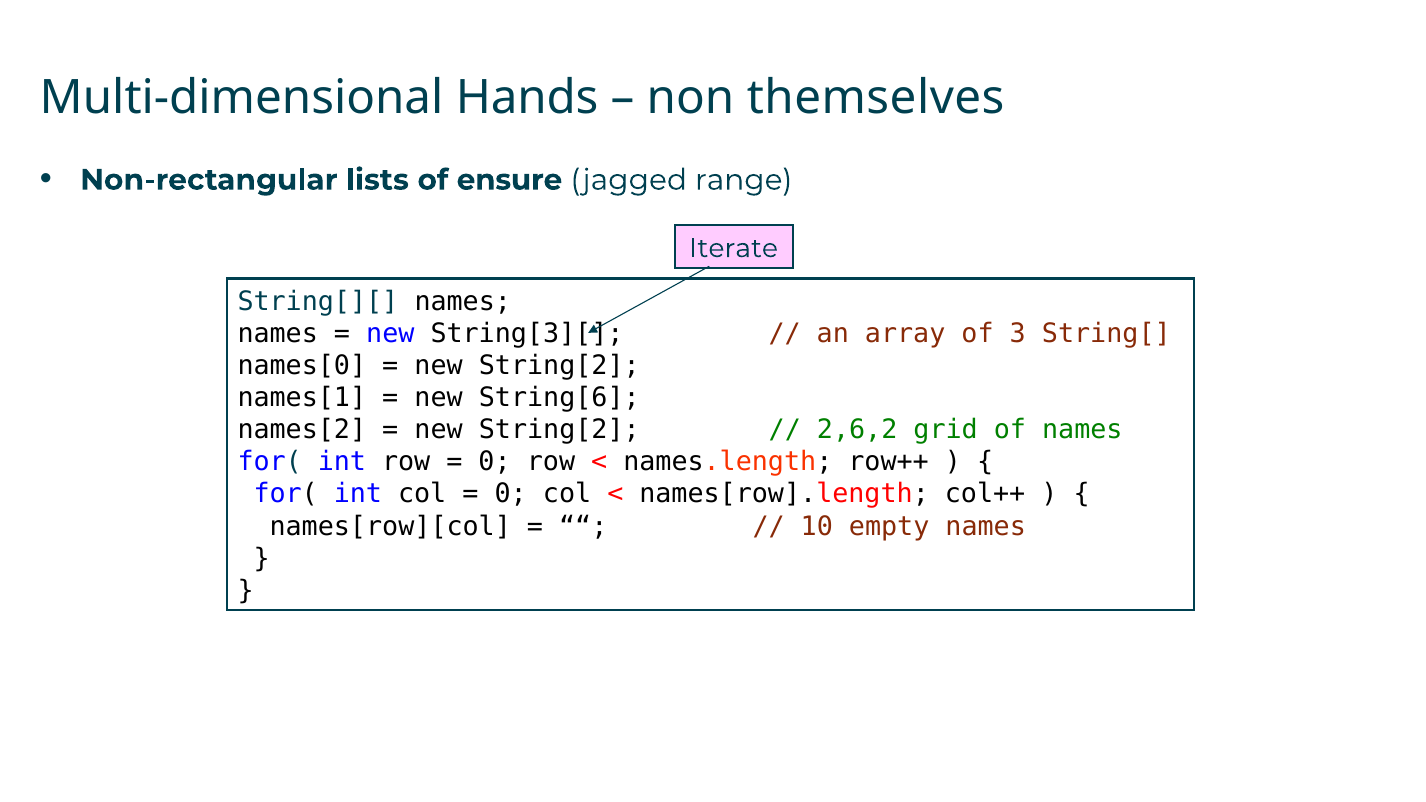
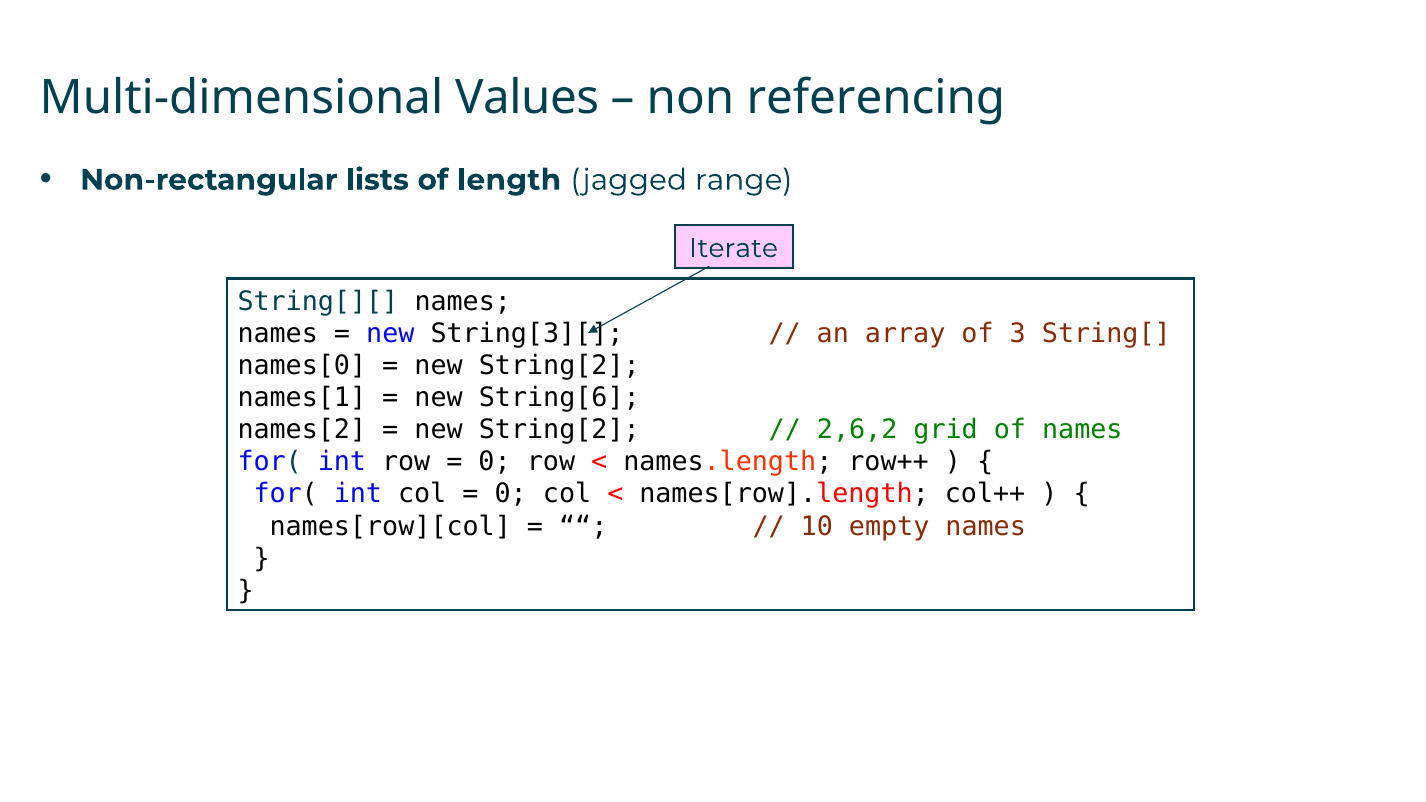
Hands: Hands -> Values
themselves: themselves -> referencing
ensure: ensure -> length
